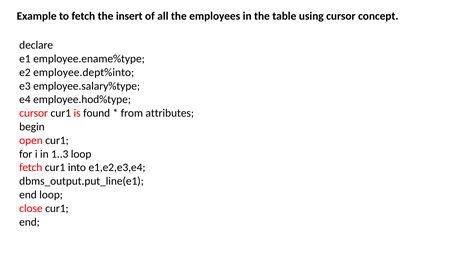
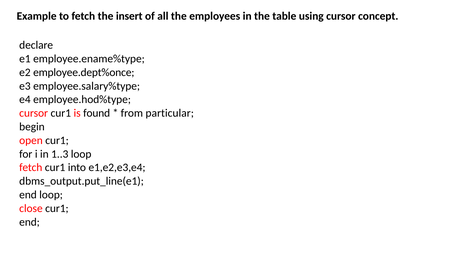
employee.dept%into: employee.dept%into -> employee.dept%once
attributes: attributes -> particular
